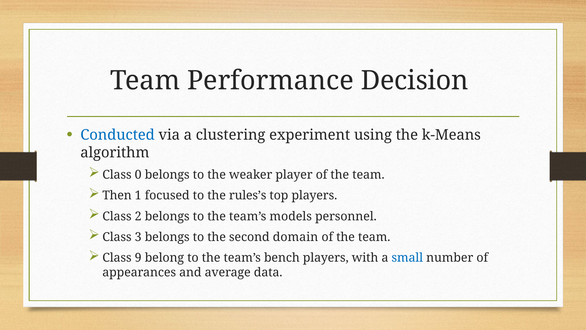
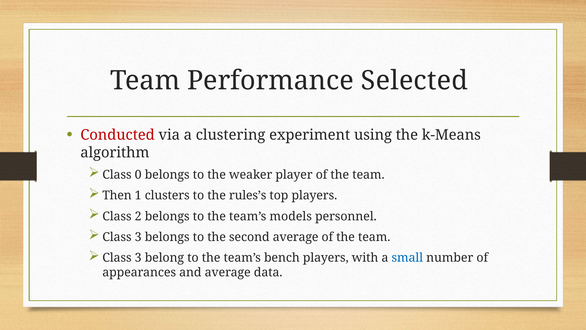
Decision: Decision -> Selected
Conducted colour: blue -> red
focused: focused -> clusters
second domain: domain -> average
9 at (138, 258): 9 -> 3
